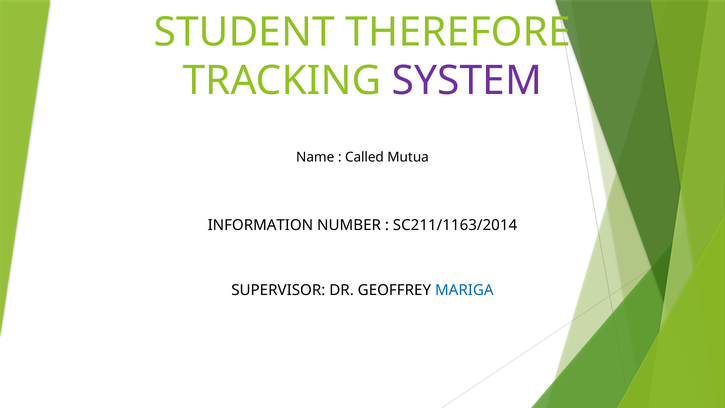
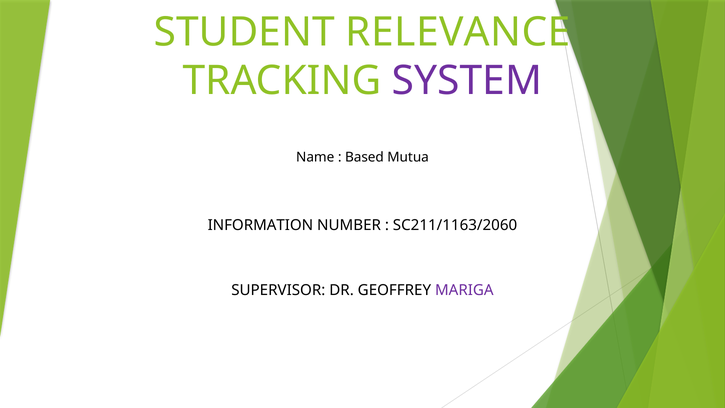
THEREFORE: THEREFORE -> RELEVANCE
Called: Called -> Based
SC211/1163/2014: SC211/1163/2014 -> SC211/1163/2060
MARIGA colour: blue -> purple
